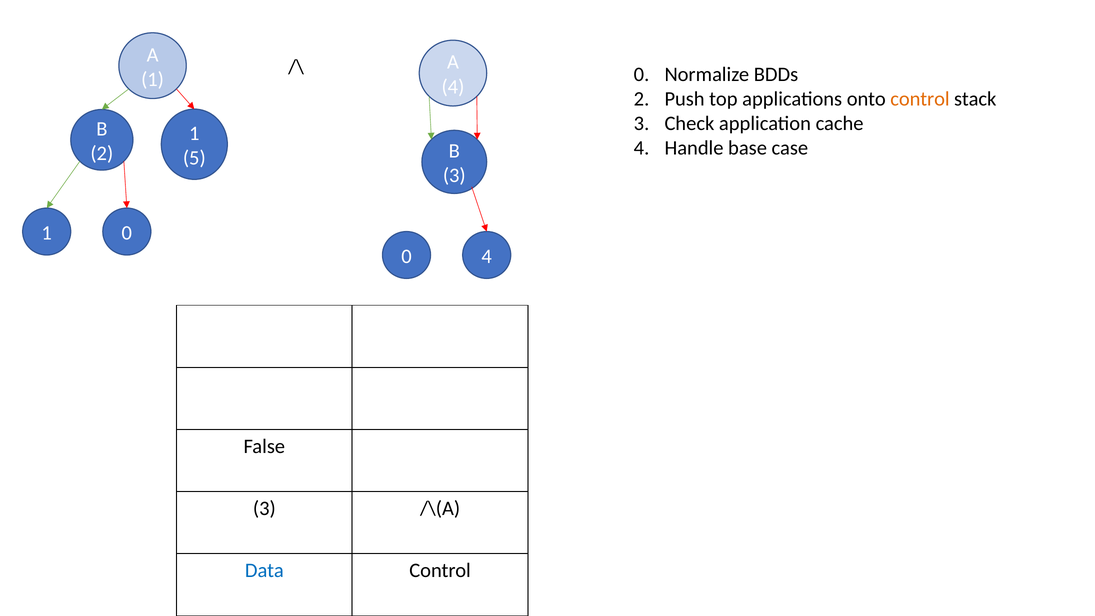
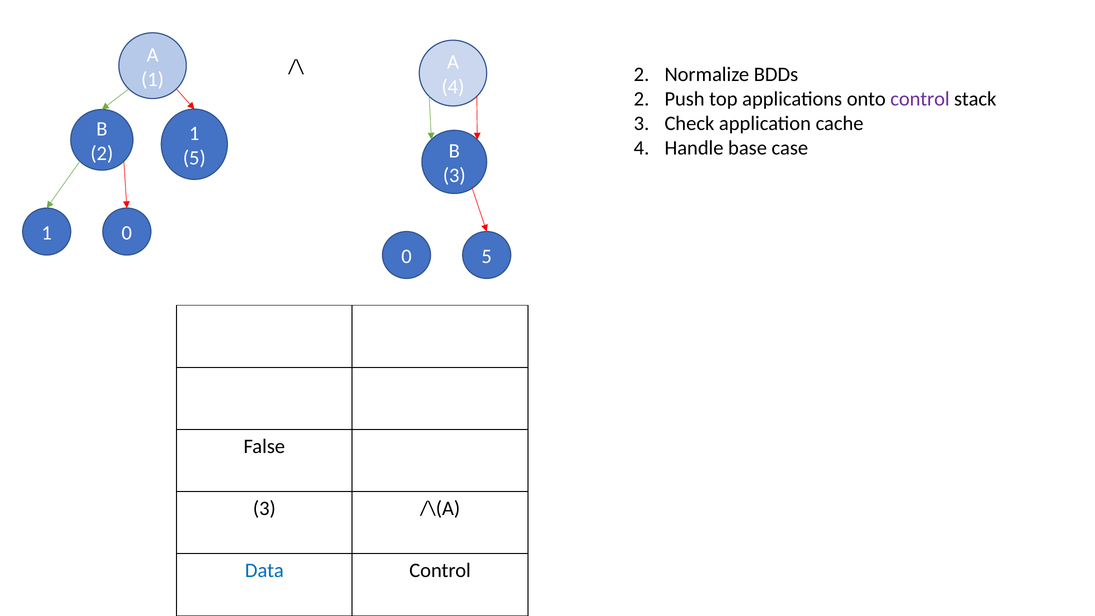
0 at (642, 74): 0 -> 2
control at (920, 99) colour: orange -> purple
0 4: 4 -> 5
